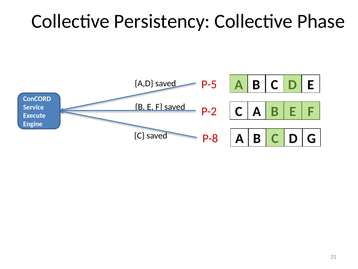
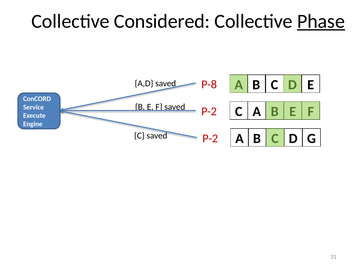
Persistency: Persistency -> Considered
Phase underline: none -> present
P-5: P-5 -> P-8
P-8 at (210, 138): P-8 -> P-2
